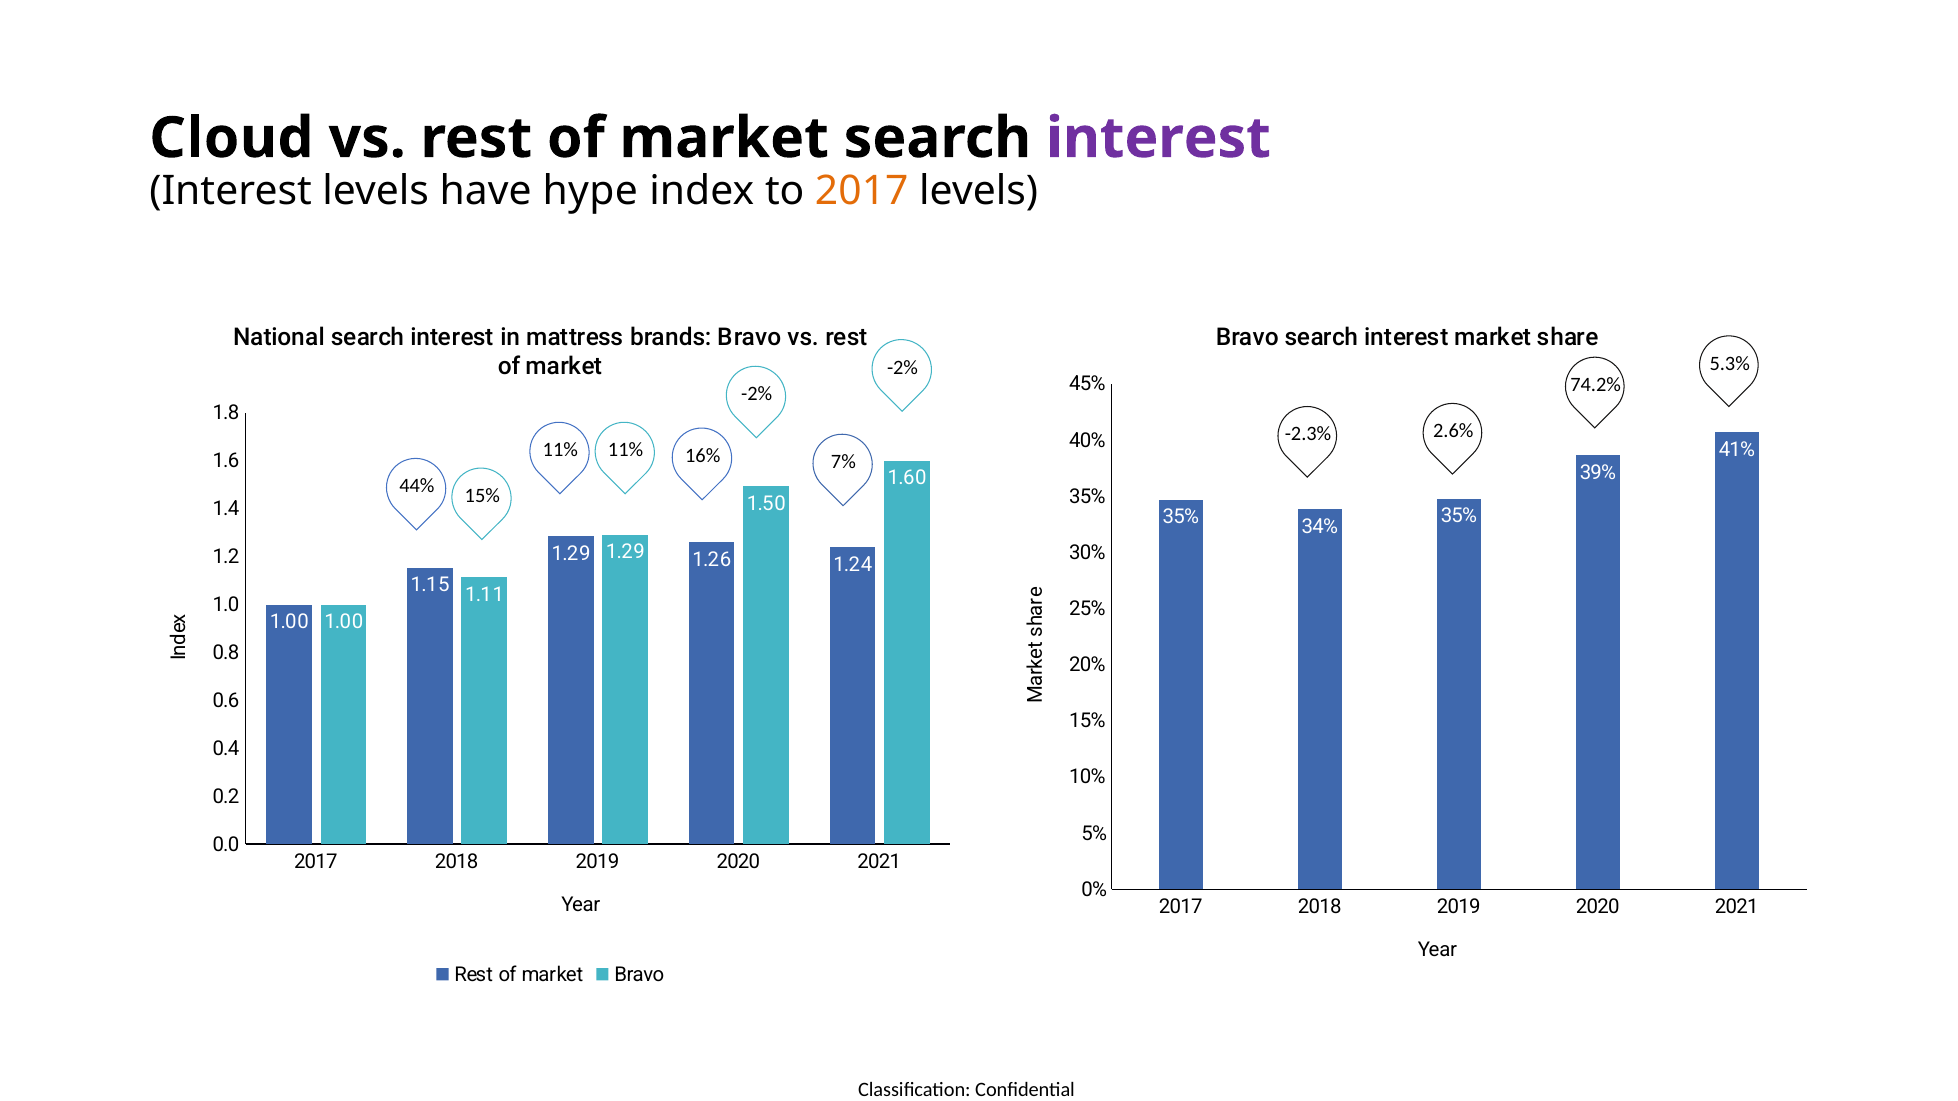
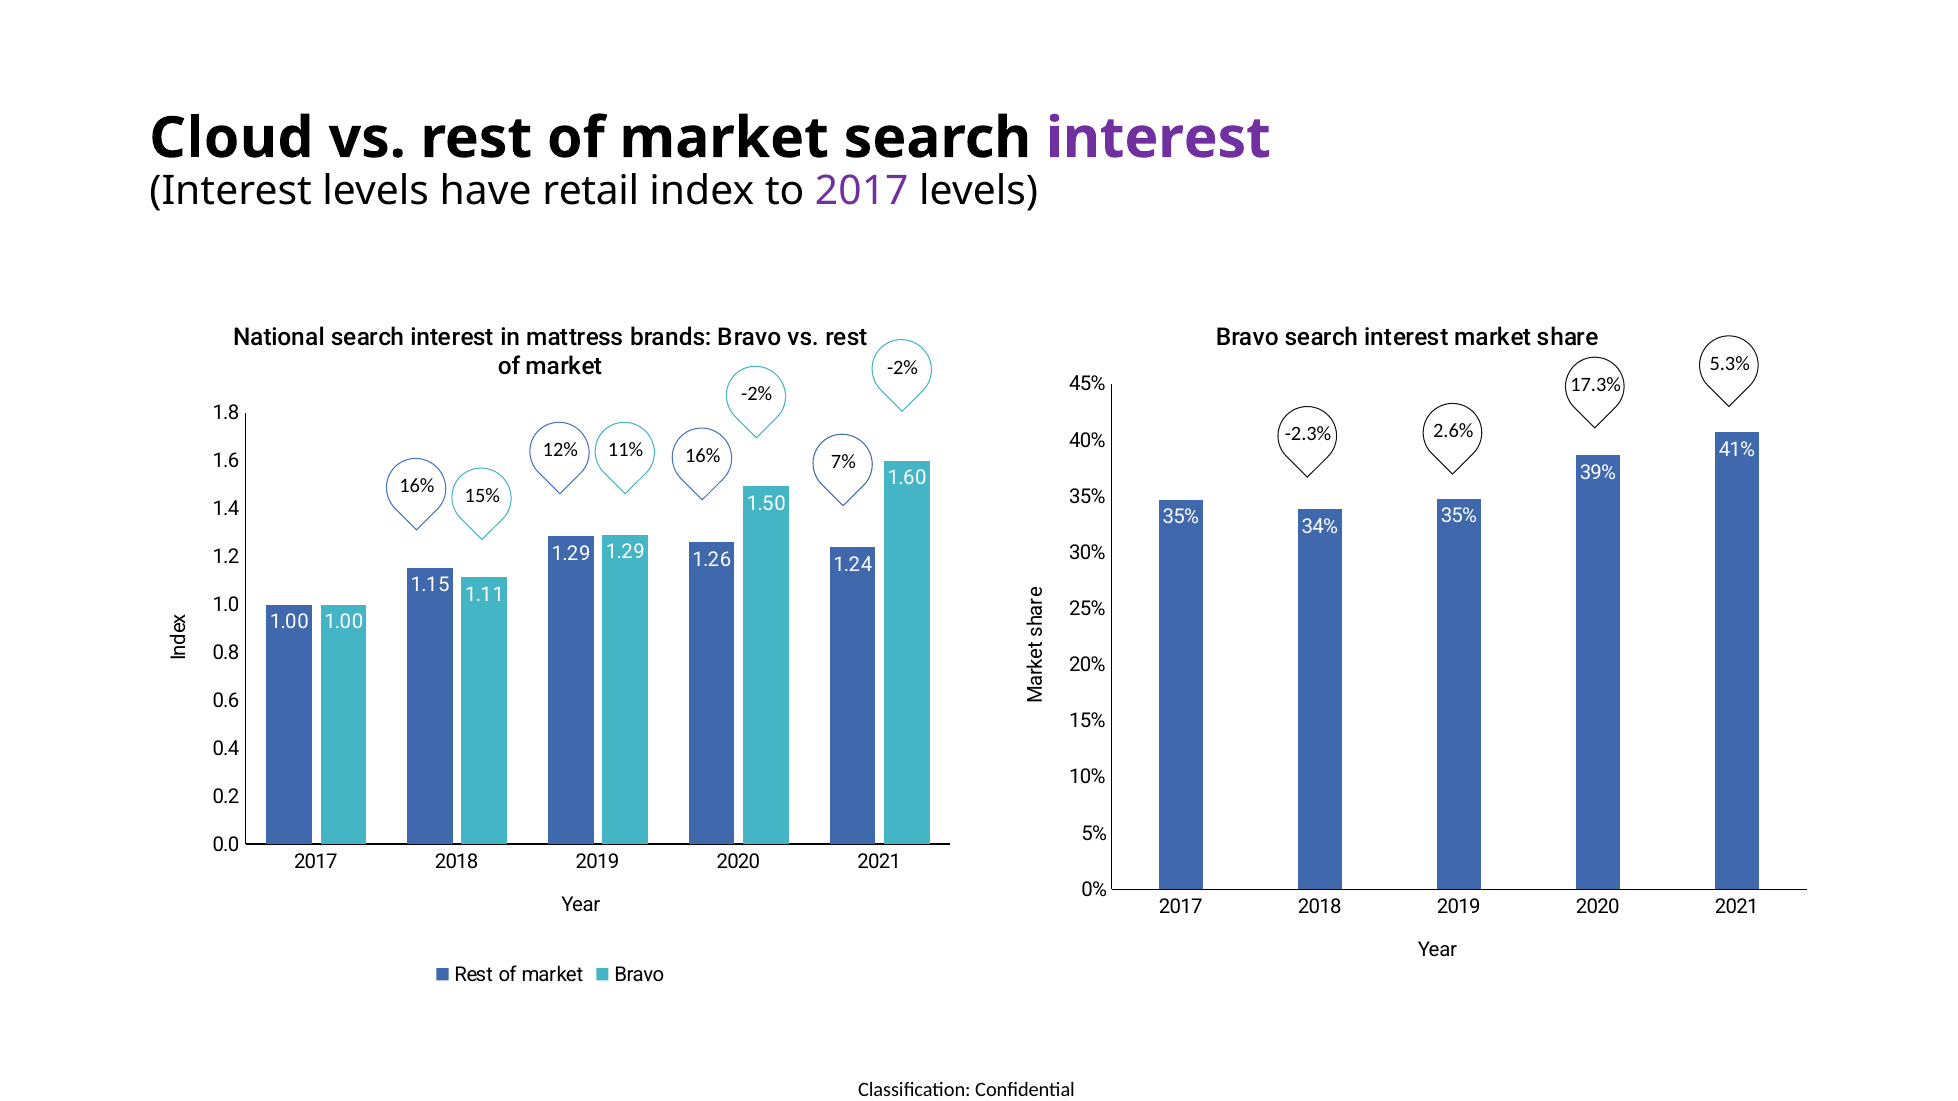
hype: hype -> retail
2017 at (862, 191) colour: orange -> purple
74.2%: 74.2% -> 17.3%
11% at (560, 450): 11% -> 12%
44% at (417, 486): 44% -> 16%
